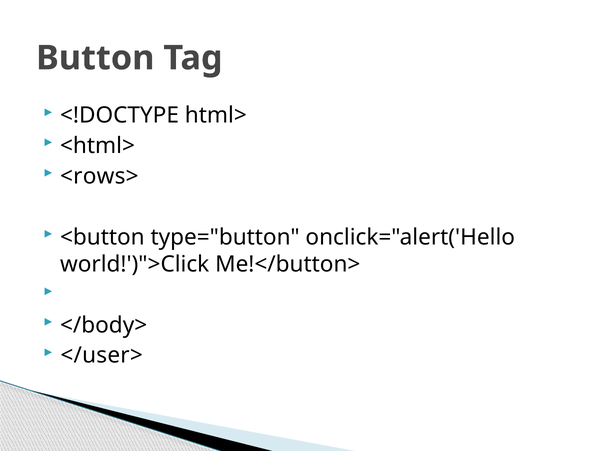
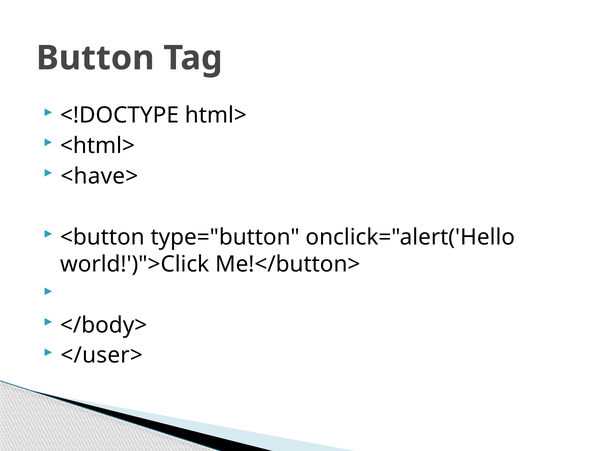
<rows>: <rows> -> <have>
